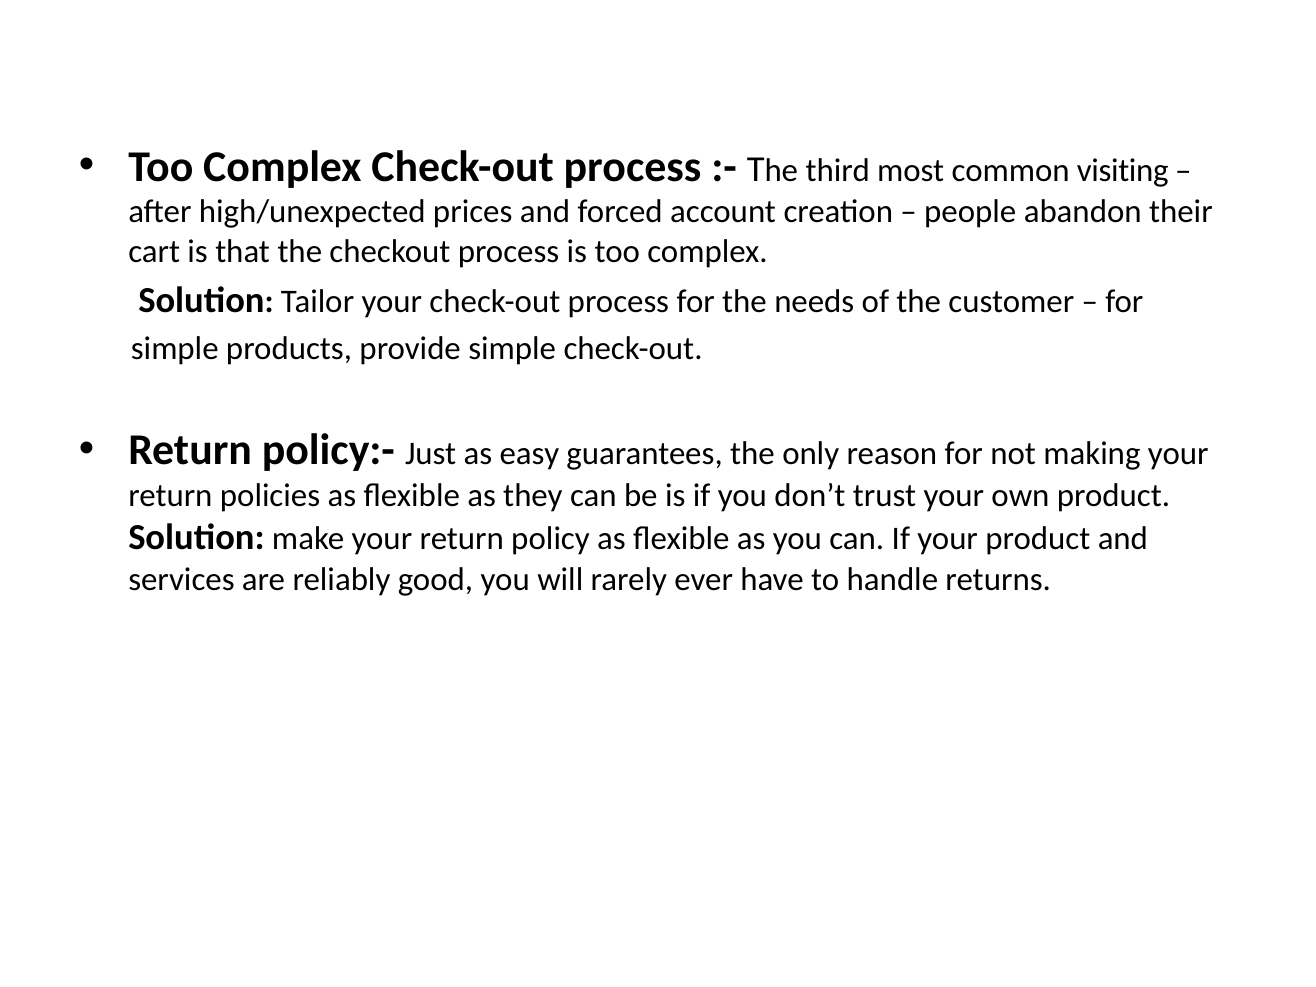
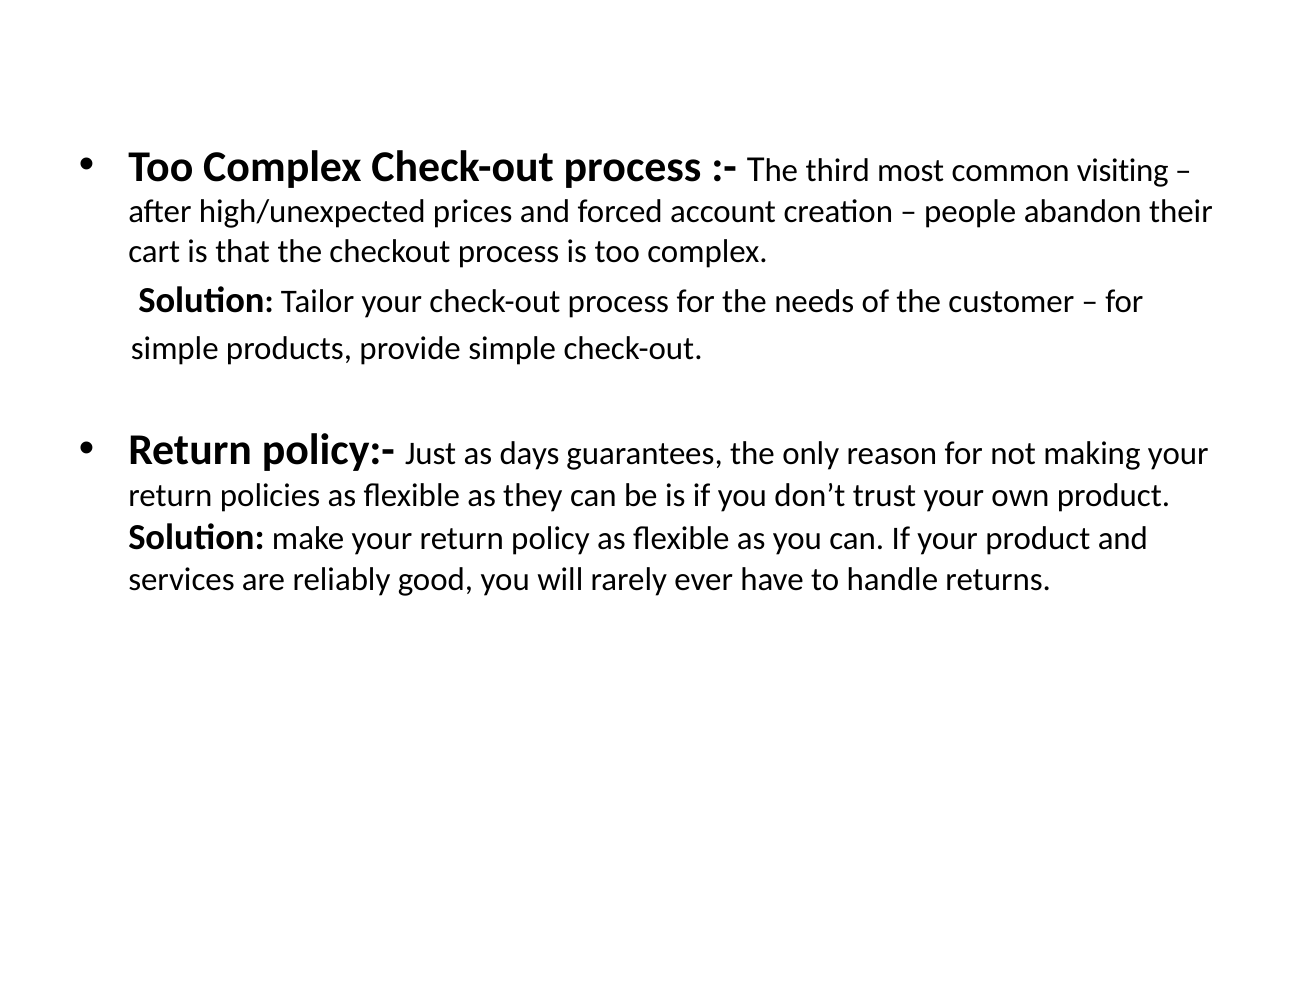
easy: easy -> days
